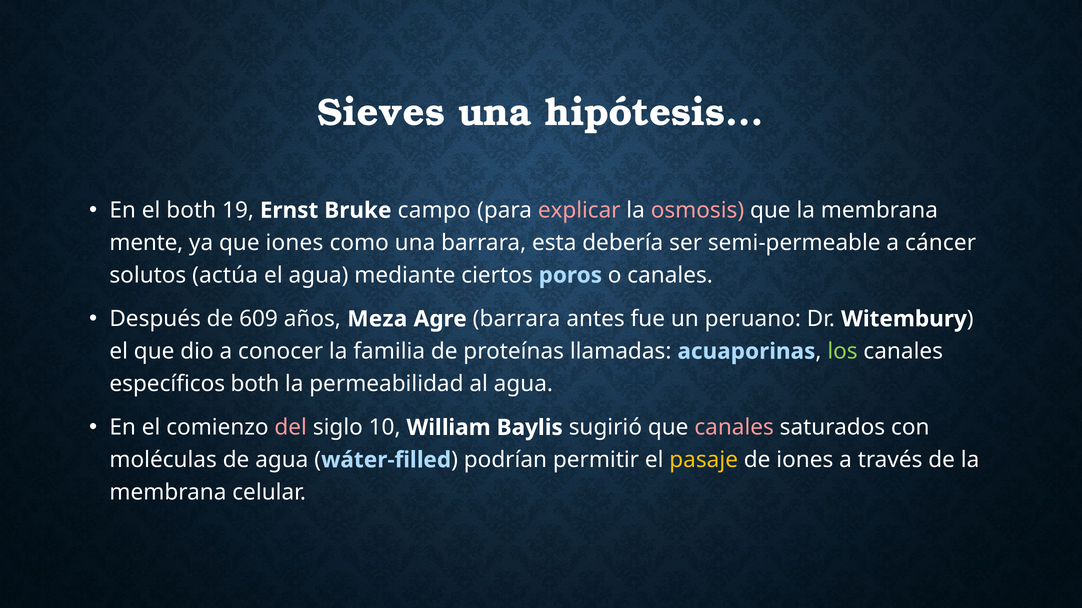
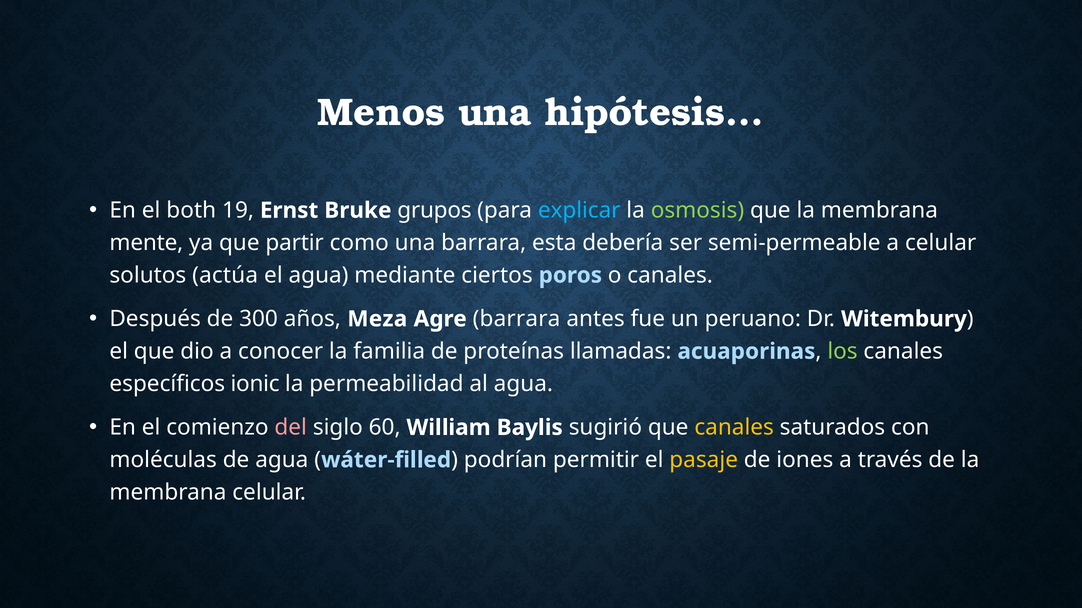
Sieves: Sieves -> Menos
campo: campo -> grupos
explicar colour: pink -> light blue
osmosis colour: pink -> light green
que iones: iones -> partir
a cáncer: cáncer -> celular
609: 609 -> 300
específicos both: both -> ionic
10: 10 -> 60
canales at (734, 428) colour: pink -> yellow
